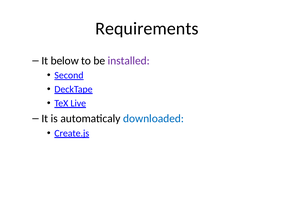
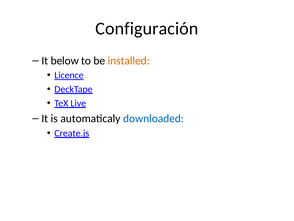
Requirements: Requirements -> Configuración
installed colour: purple -> orange
Second: Second -> Licence
